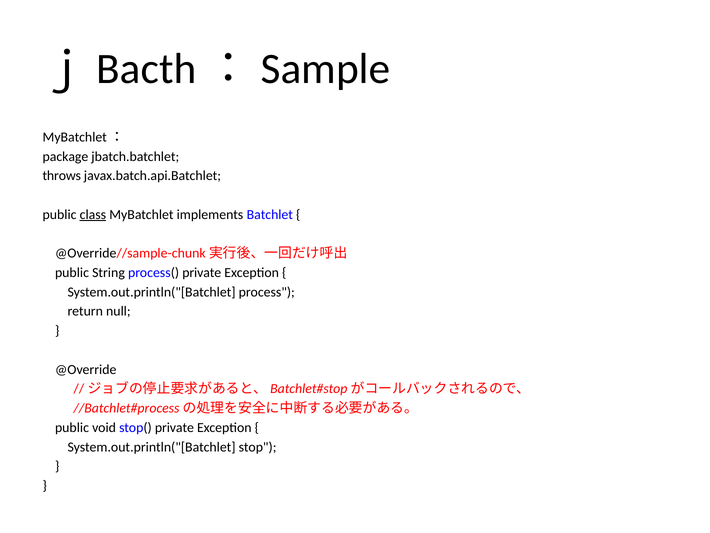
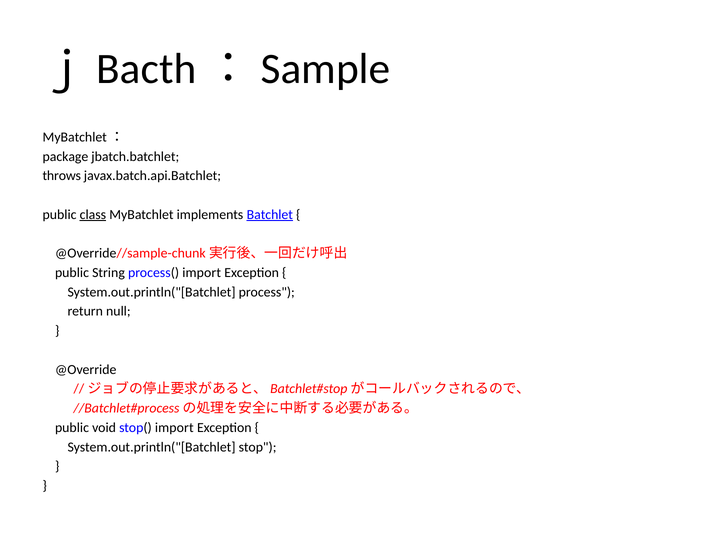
Batchlet underline: none -> present
process( private: private -> import
stop( private: private -> import
